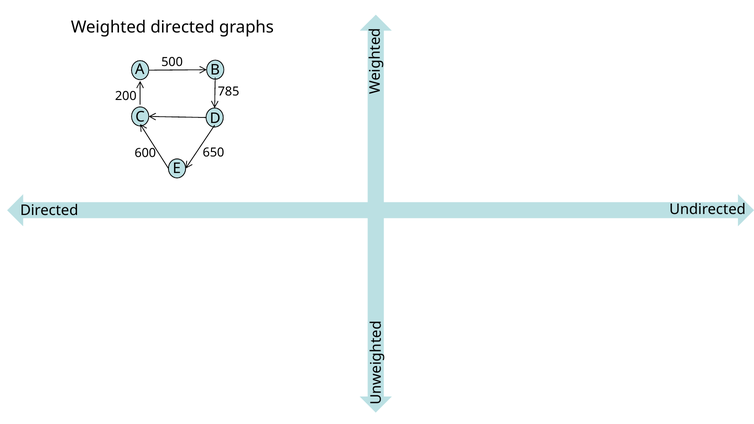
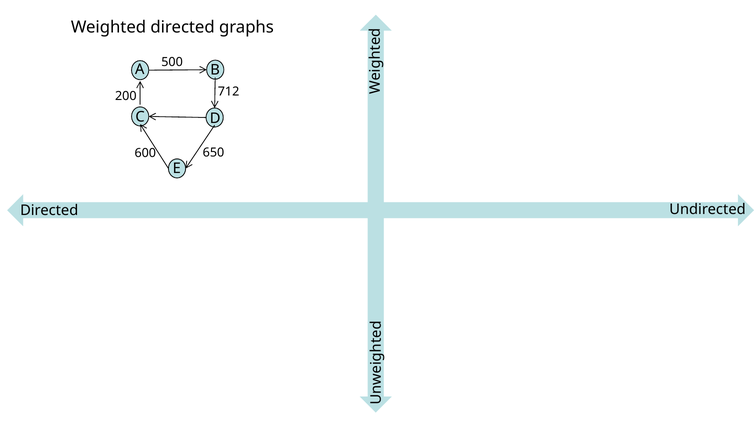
785: 785 -> 712
